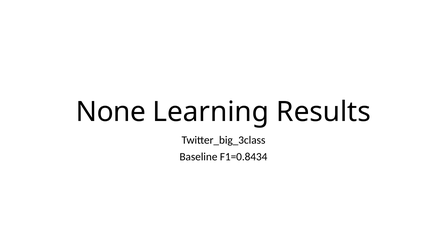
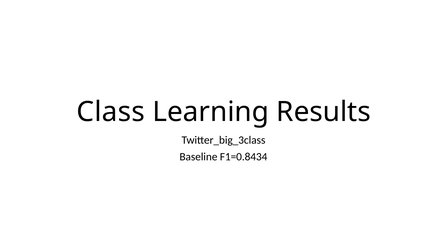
None: None -> Class
